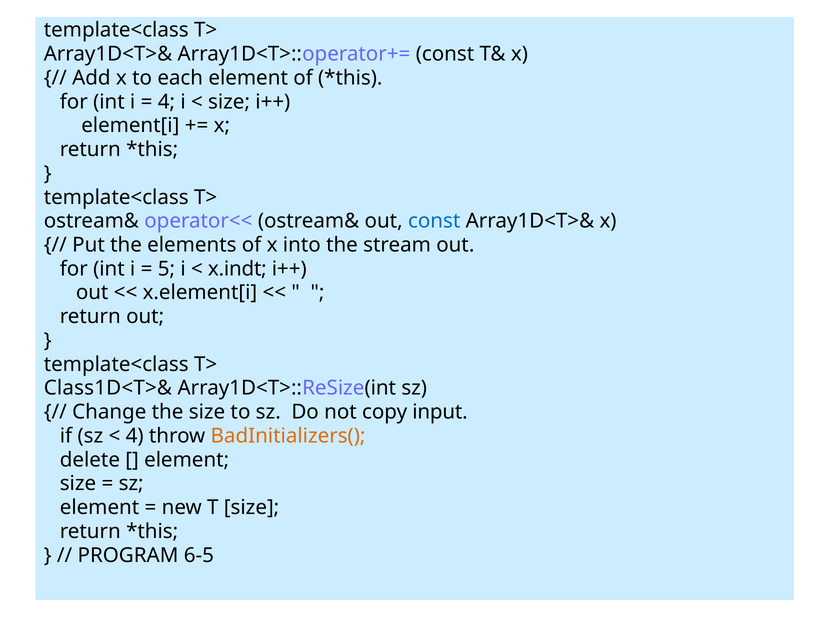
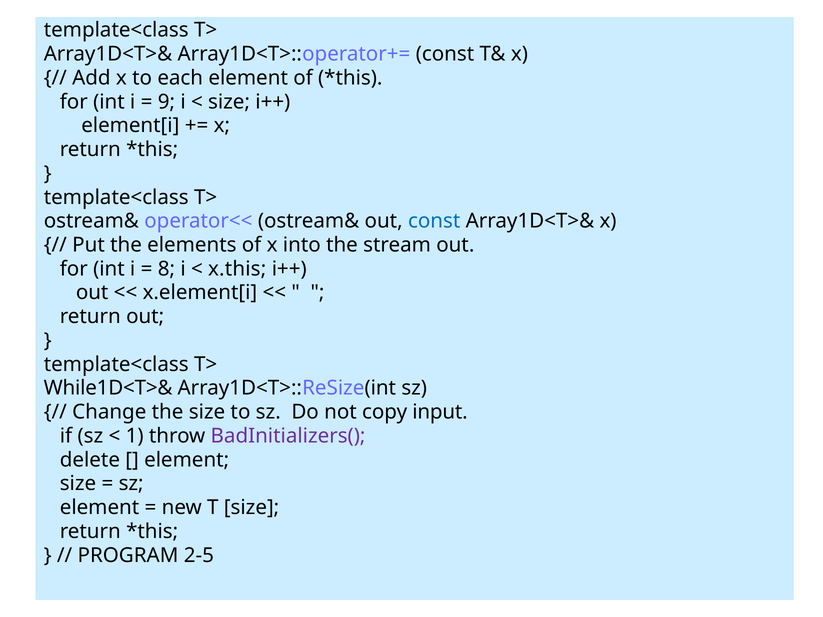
4 at (166, 102): 4 -> 9
5: 5 -> 8
x.indt: x.indt -> x.this
Class1D<T>&: Class1D<T>& -> While1D<T>&
4 at (135, 436): 4 -> 1
BadInitializers( colour: orange -> purple
6-5: 6-5 -> 2-5
